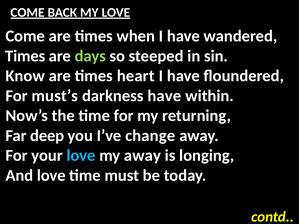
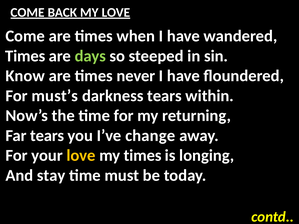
heart: heart -> never
darkness have: have -> tears
Far deep: deep -> tears
love at (81, 156) colour: light blue -> yellow
my away: away -> times
And love: love -> stay
